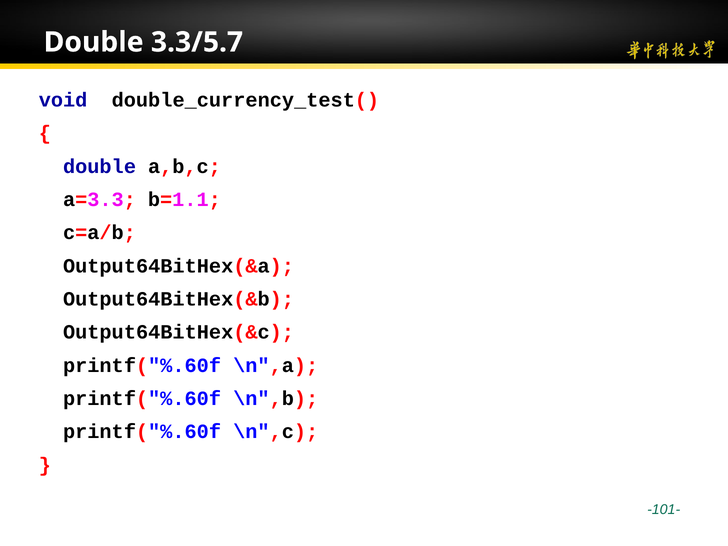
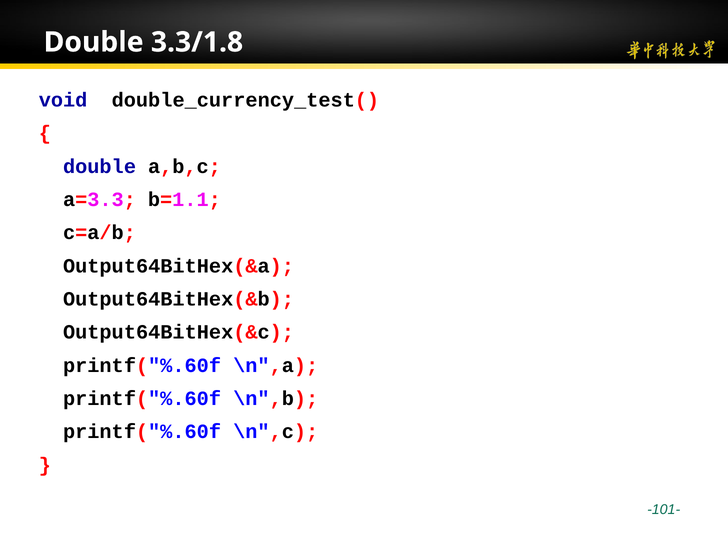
3.3/5.7: 3.3/5.7 -> 3.3/1.8
